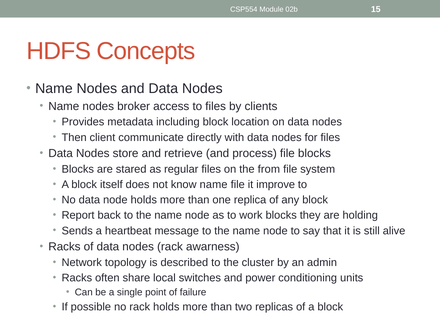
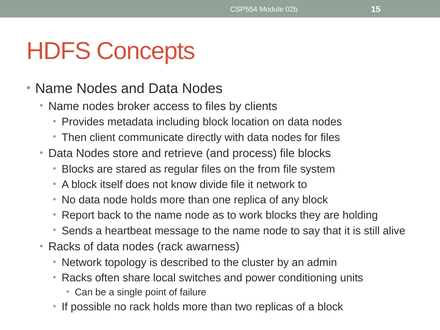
know name: name -> divide
it improve: improve -> network
